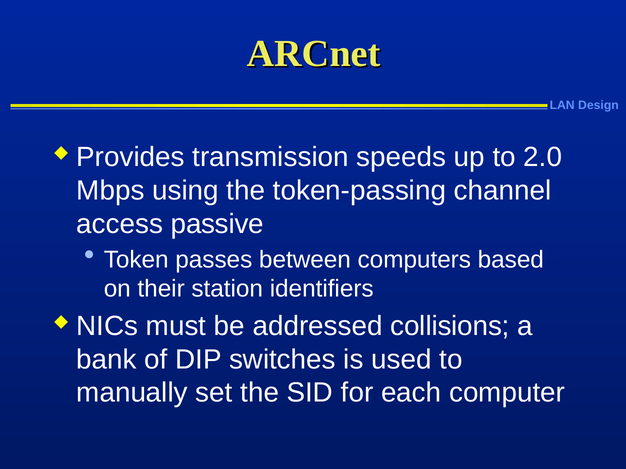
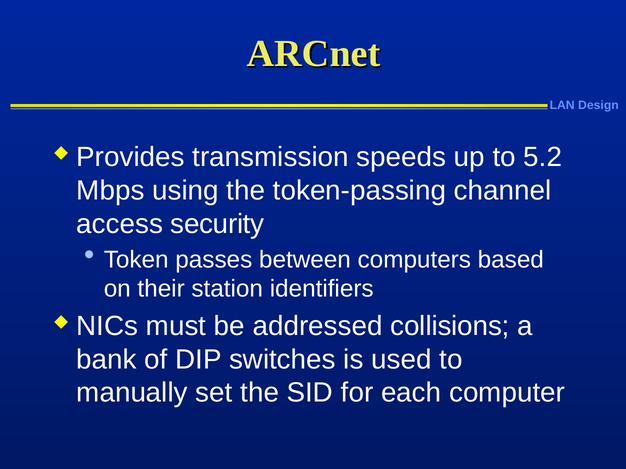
2.0: 2.0 -> 5.2
passive: passive -> security
